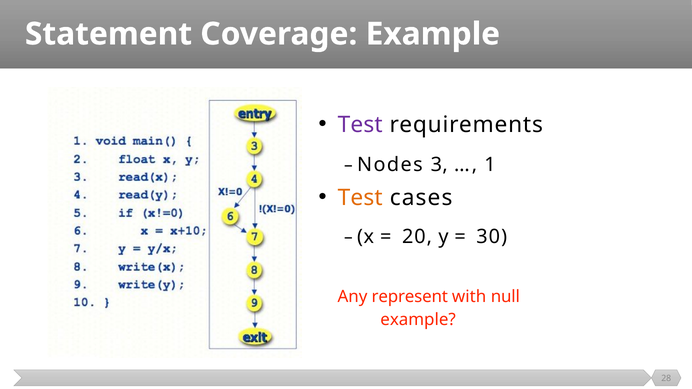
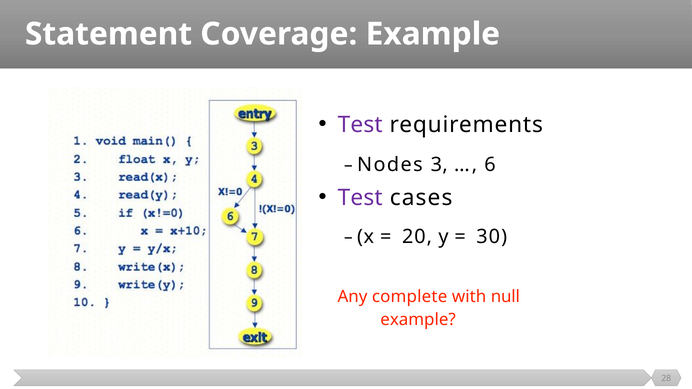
1: 1 -> 6
Test at (360, 198) colour: orange -> purple
represent: represent -> complete
